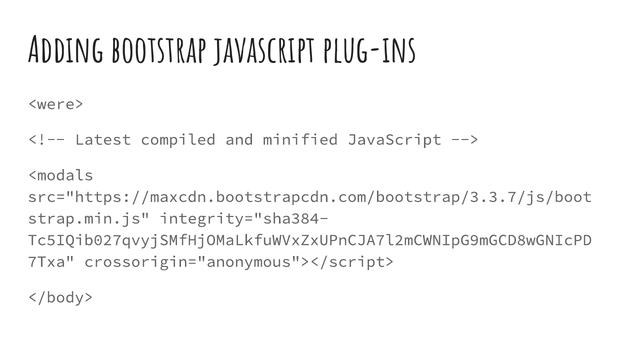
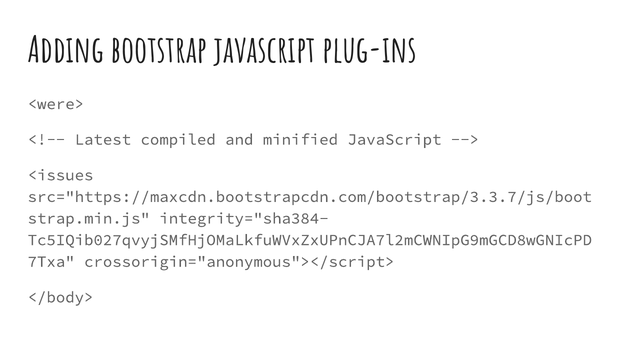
<modals: <modals -> <issues
